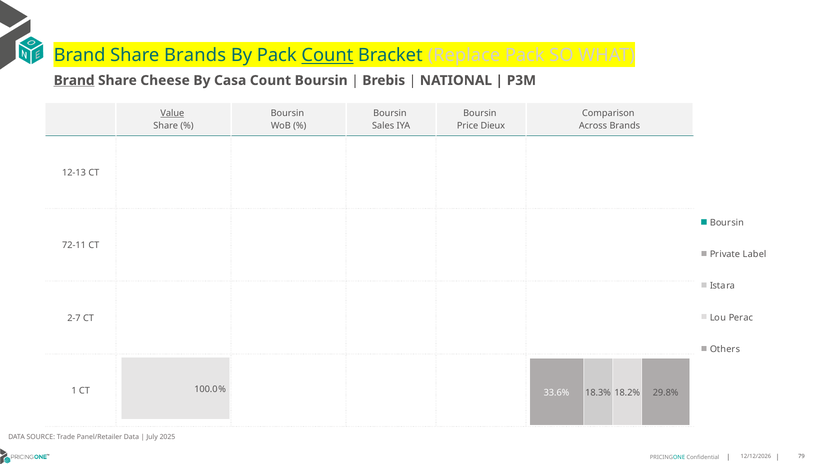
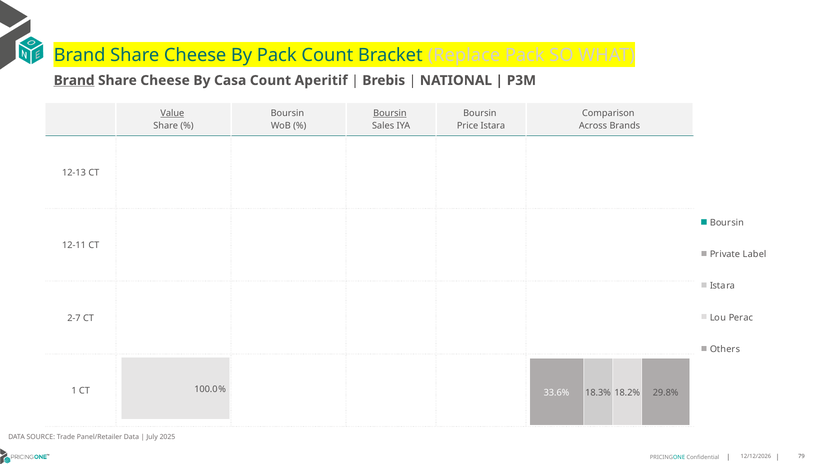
Brands at (195, 55): Brands -> Cheese
Count at (327, 55) underline: present -> none
Count Boursin: Boursin -> Aperitif
Boursin at (390, 113) underline: none -> present
Price Dieux: Dieux -> Istara
72-11: 72-11 -> 12-11
